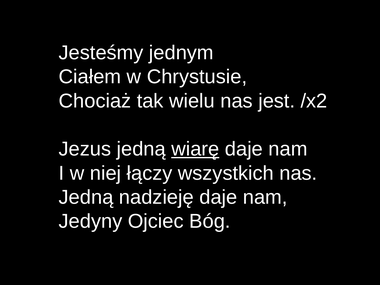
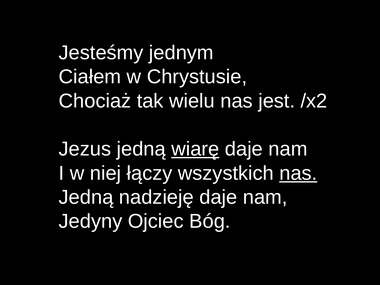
nas at (298, 173) underline: none -> present
